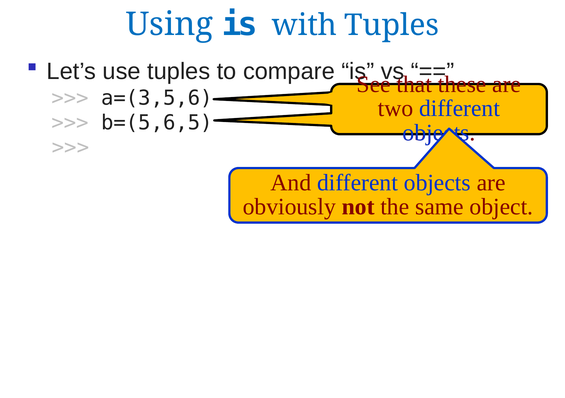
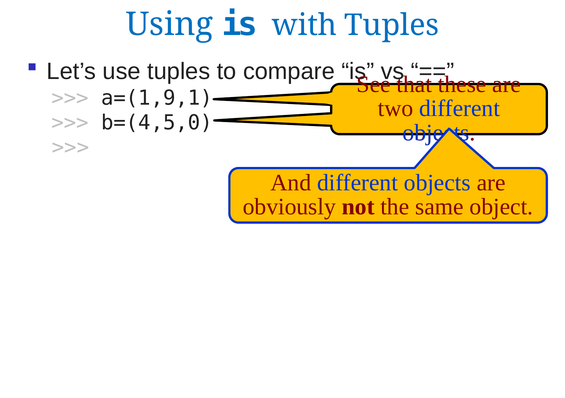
a=(3,5,6: a=(3,5,6 -> a=(1,9,1
b=(5,6,5: b=(5,6,5 -> b=(4,5,0
